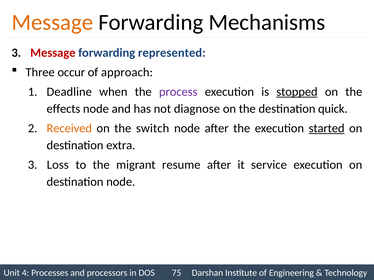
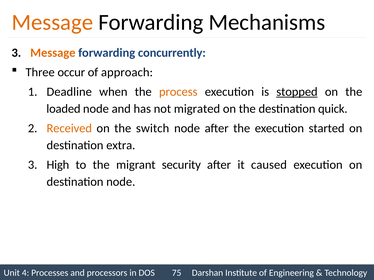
Message at (53, 53) colour: red -> orange
represented: represented -> concurrently
process colour: purple -> orange
effects: effects -> loaded
diagnose: diagnose -> migrated
started underline: present -> none
Loss: Loss -> High
resume: resume -> security
service: service -> caused
